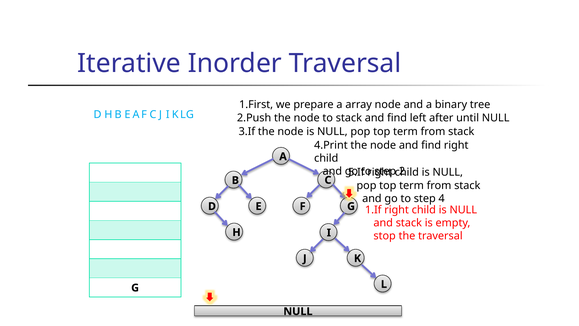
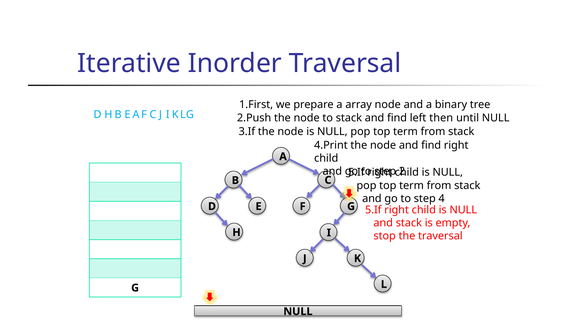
after: after -> then
1.If at (373, 210): 1.If -> 5.If
